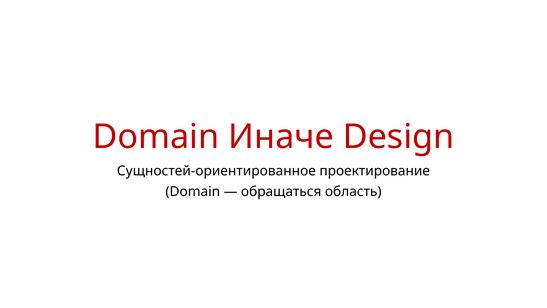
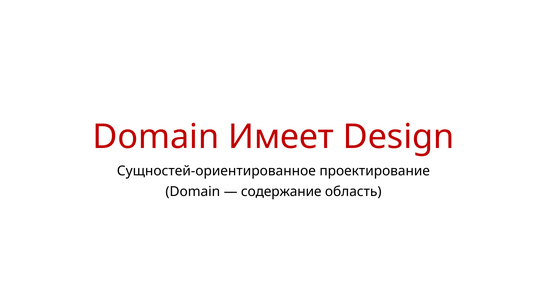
Иначе: Иначе -> Имеет
обращаться: обращаться -> содержание
